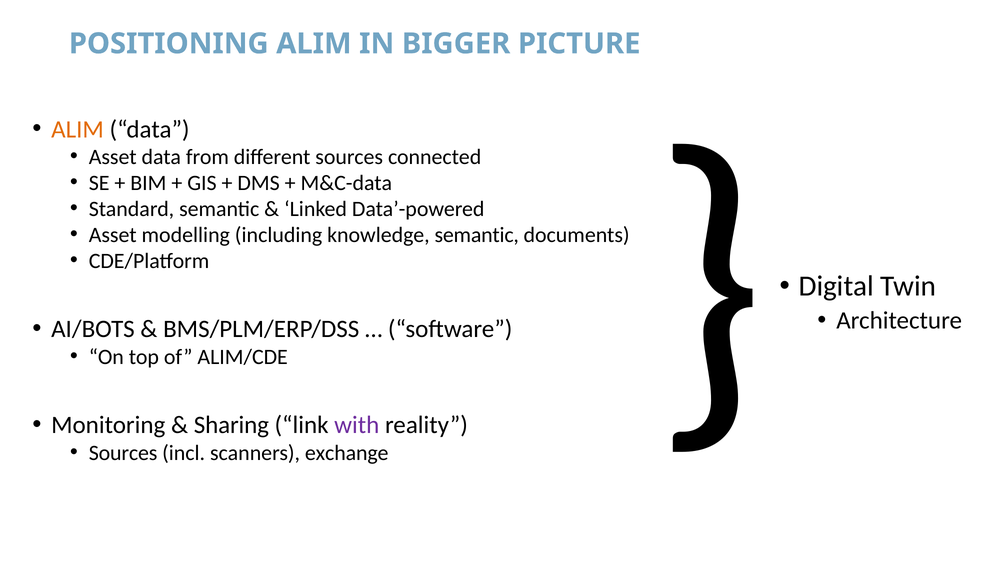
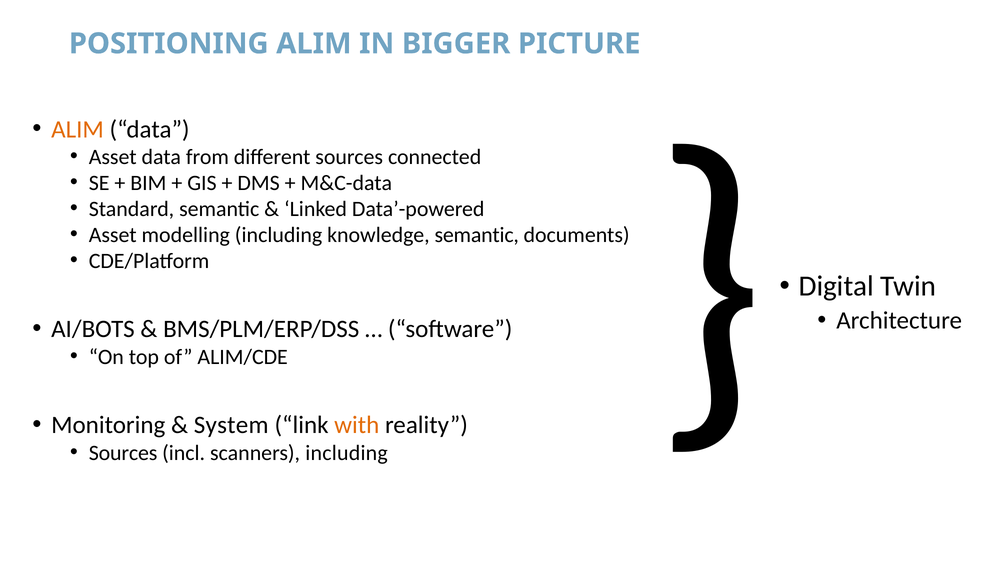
Sharing: Sharing -> System
with colour: purple -> orange
scanners exchange: exchange -> including
